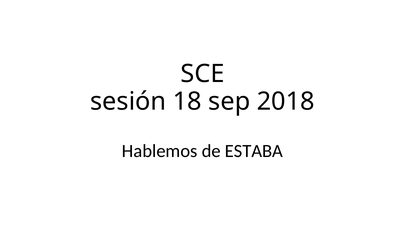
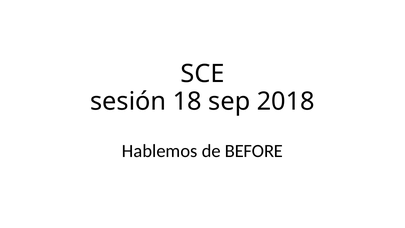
ESTABA: ESTABA -> BEFORE
